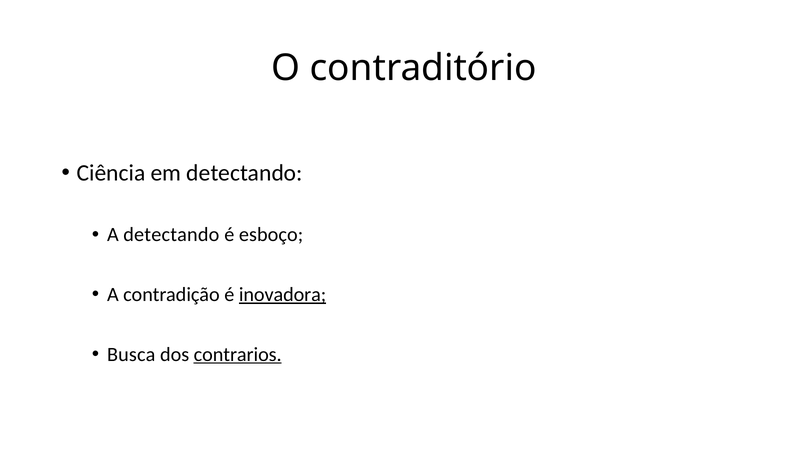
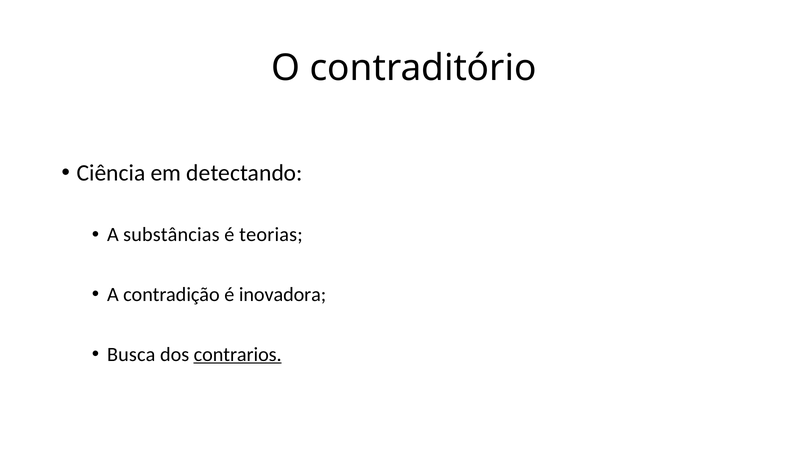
A detectando: detectando -> substâncias
esboço: esboço -> teorias
inovadora underline: present -> none
